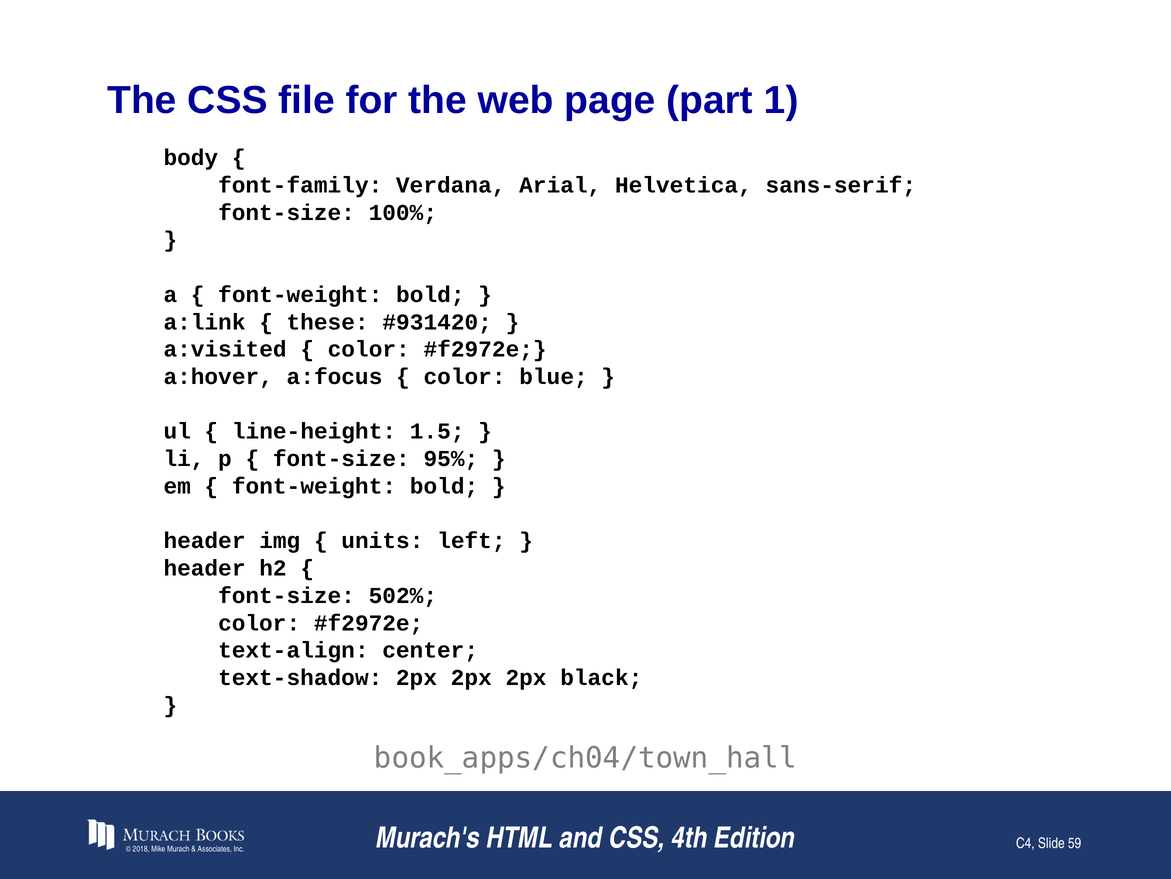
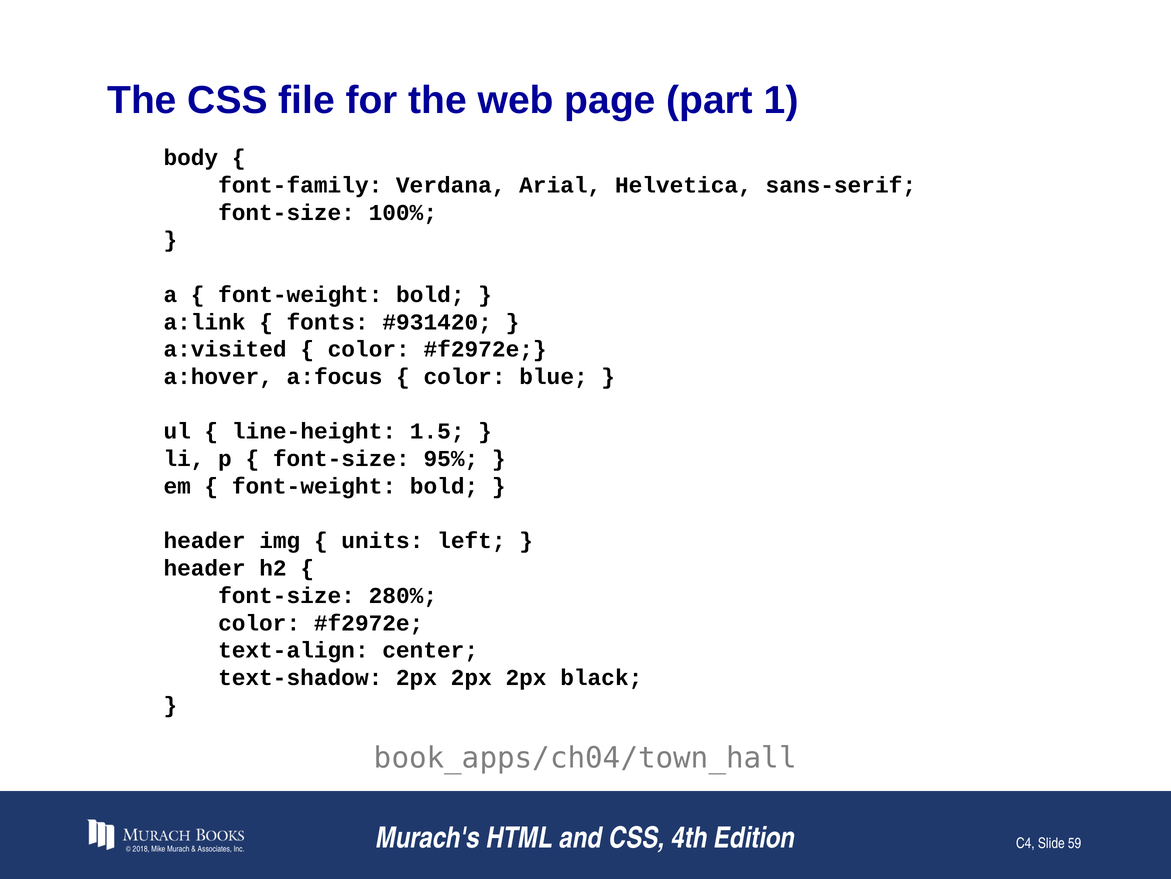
these: these -> fonts
502%: 502% -> 280%
